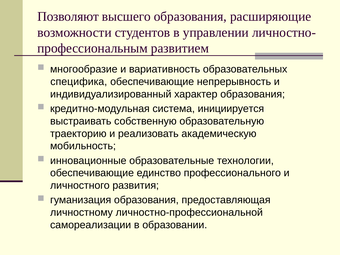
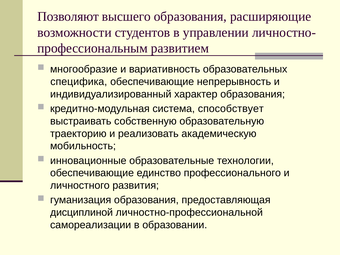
инициируется: инициируется -> способствует
личностному: личностному -> дисциплиной
